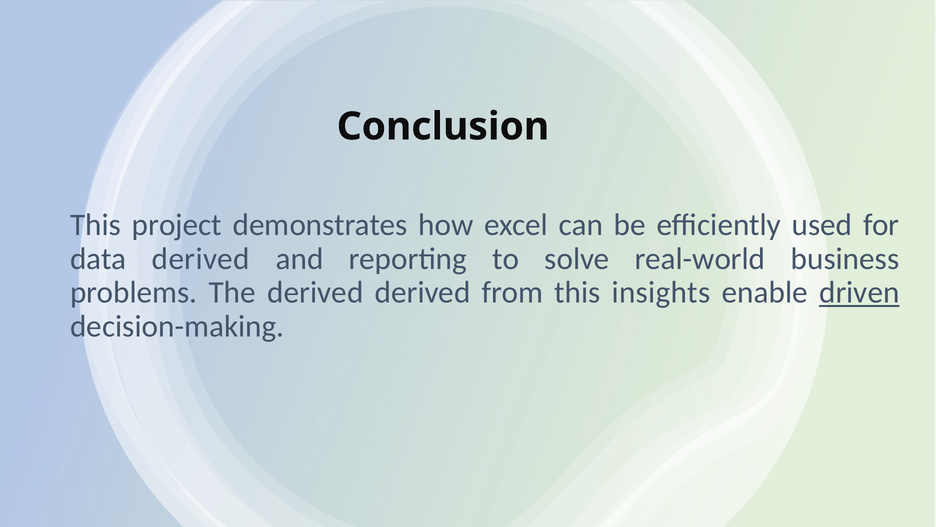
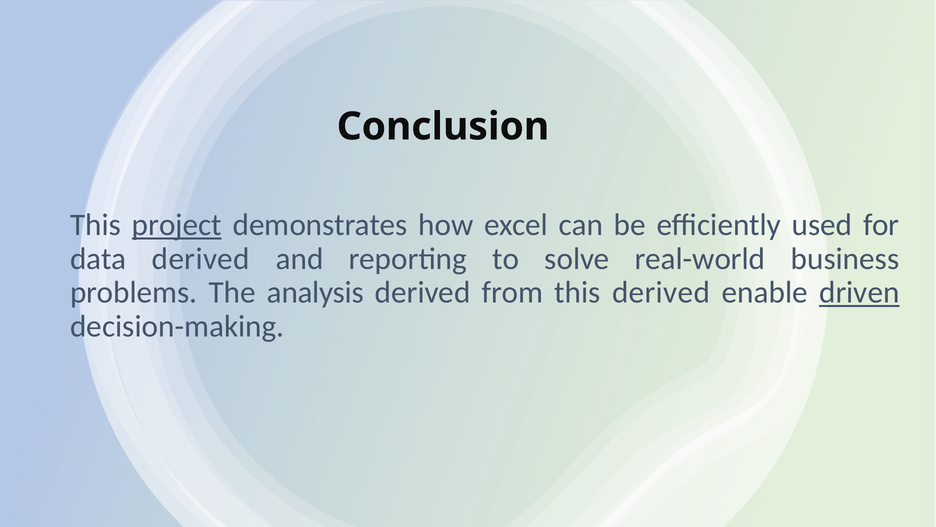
project underline: none -> present
The derived: derived -> analysis
this insights: insights -> derived
